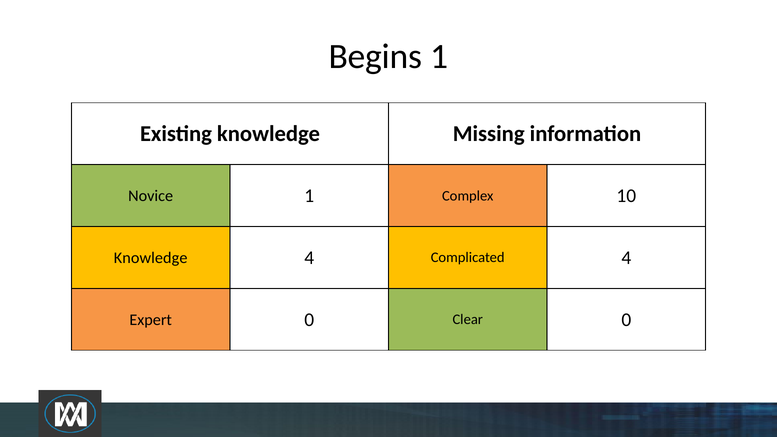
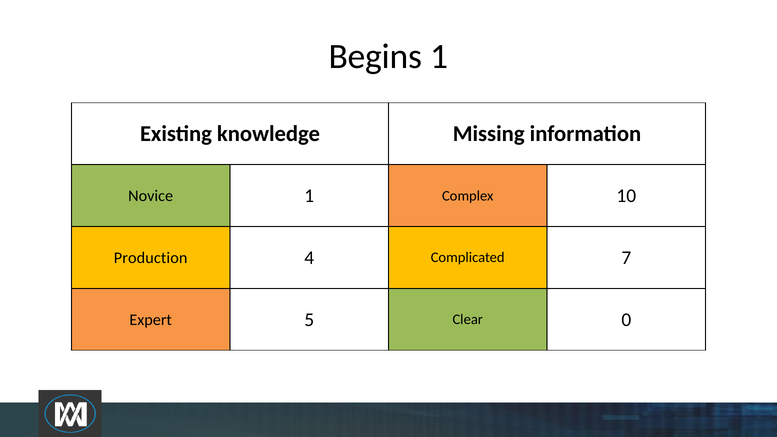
Knowledge at (151, 258): Knowledge -> Production
Complicated 4: 4 -> 7
Expert 0: 0 -> 5
